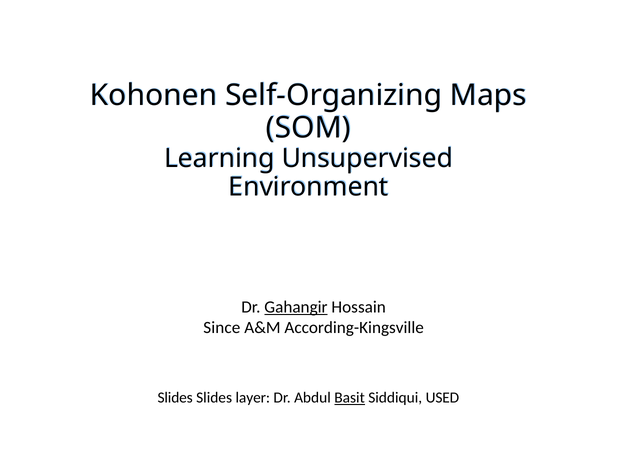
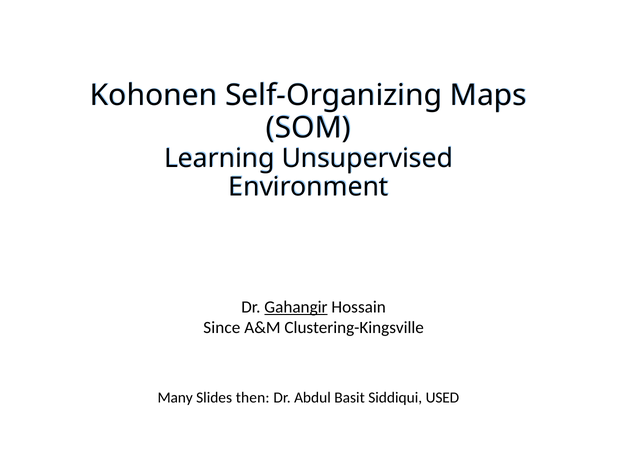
According-Kingsville: According-Kingsville -> Clustering-Kingsville
Slides at (175, 398): Slides -> Many
layer: layer -> then
Basit underline: present -> none
